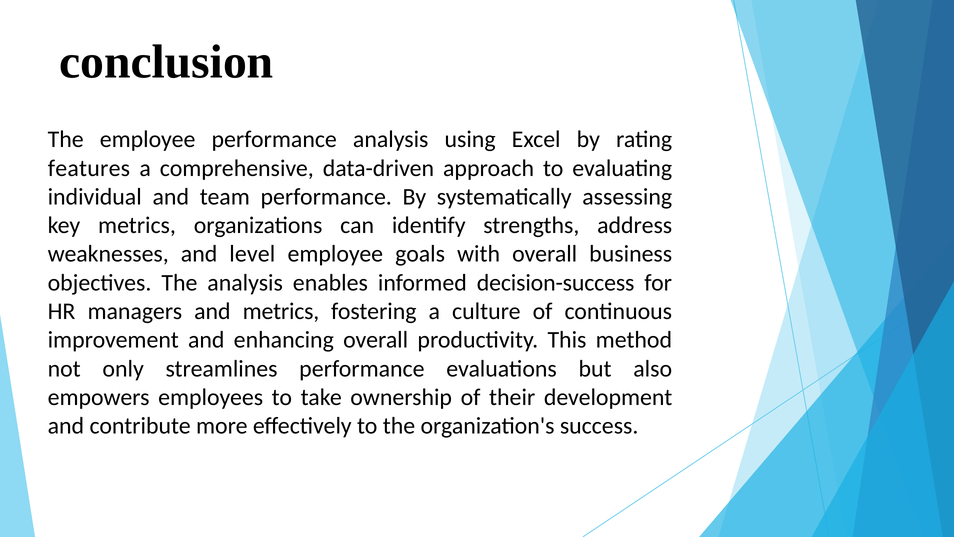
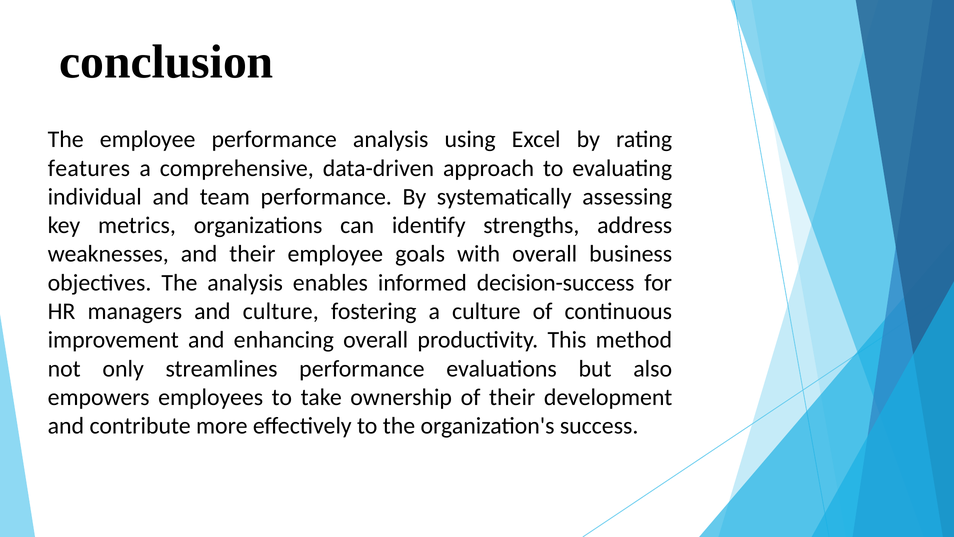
and level: level -> their
and metrics: metrics -> culture
